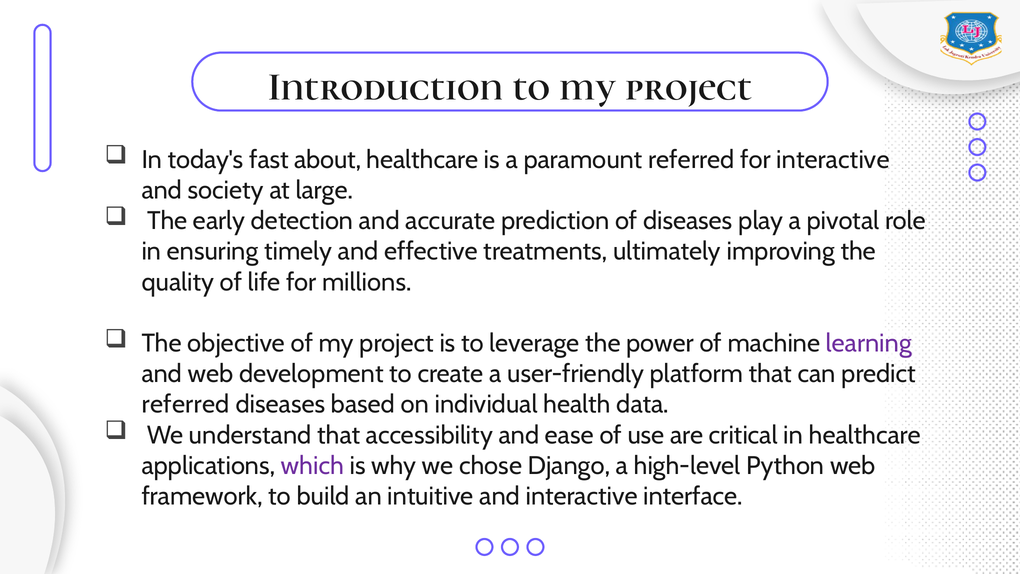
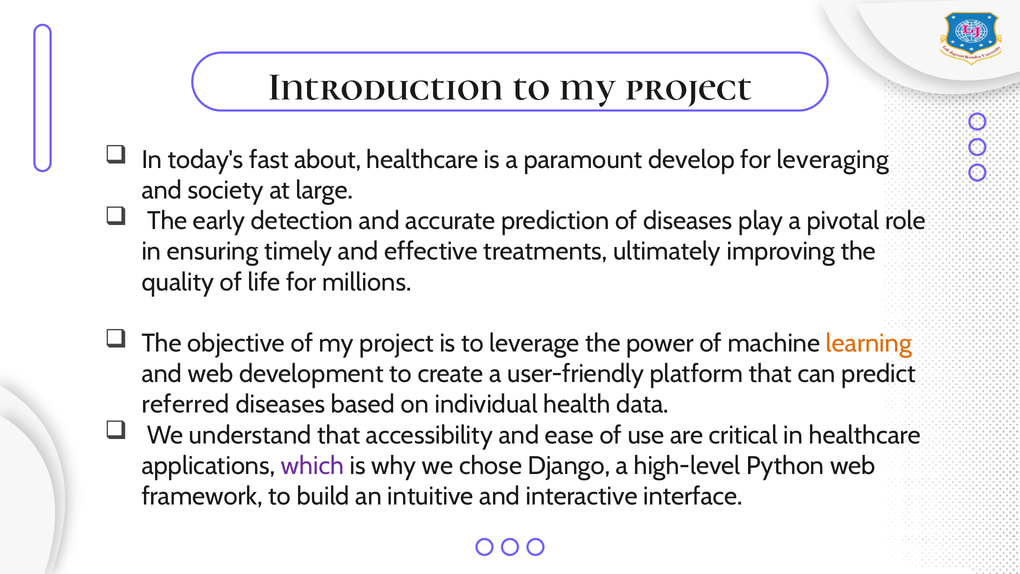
paramount referred: referred -> develop
for interactive: interactive -> leveraging
learning colour: purple -> orange
